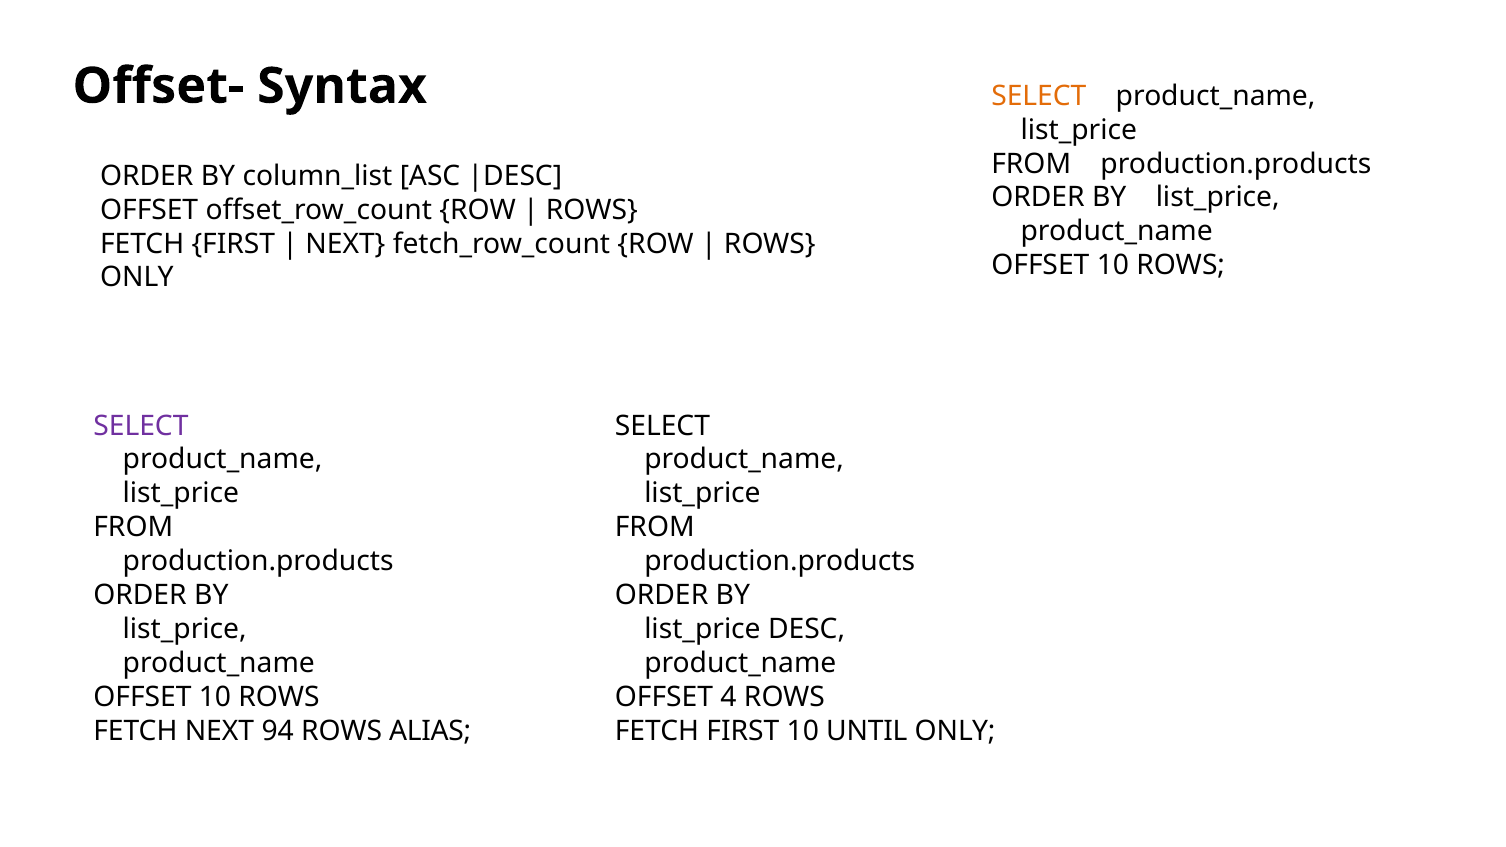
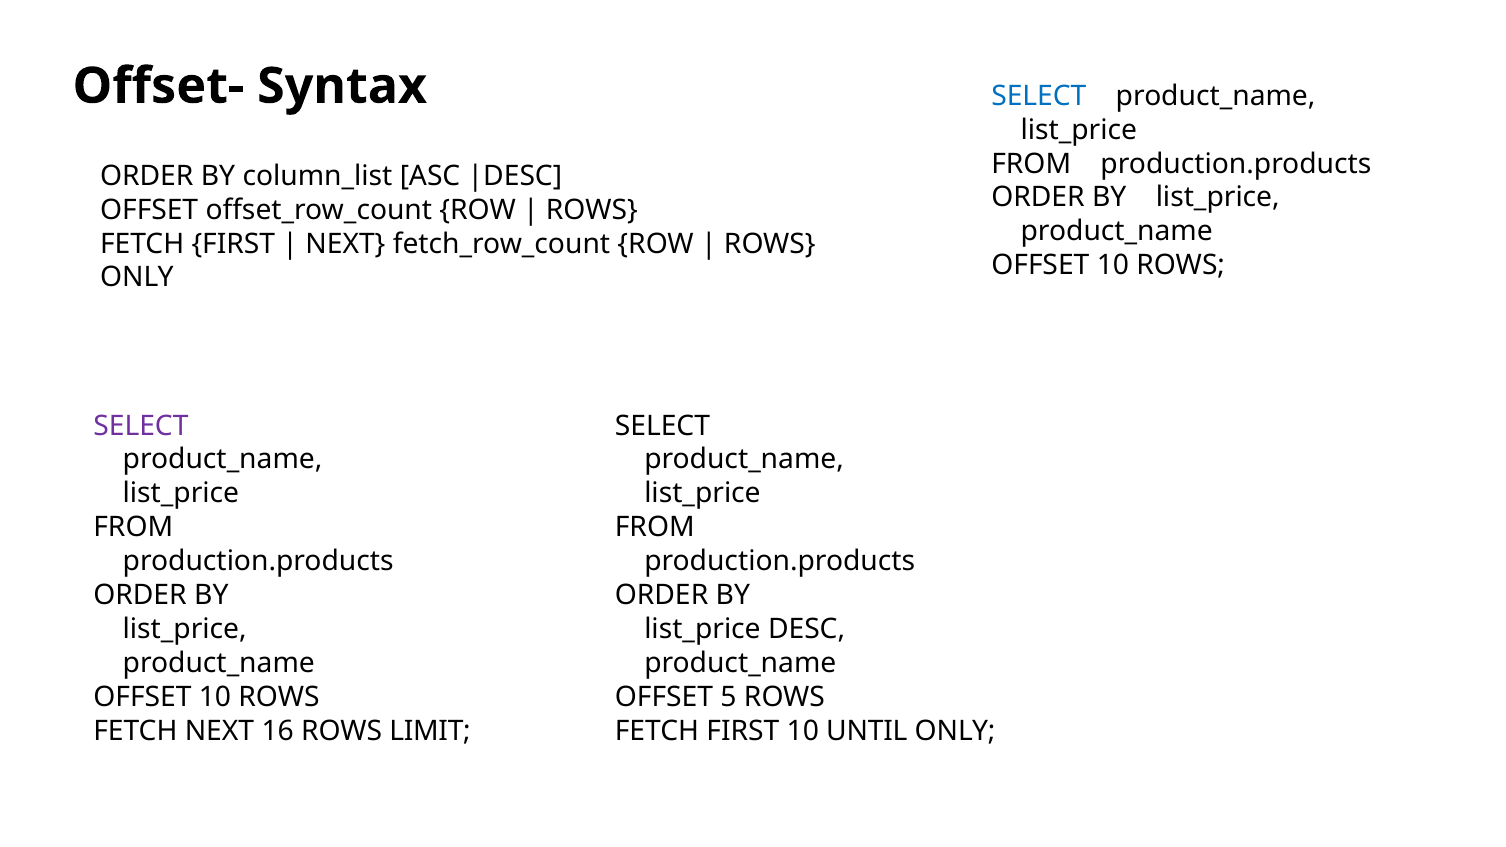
SELECT at (1039, 96) colour: orange -> blue
4: 4 -> 5
94: 94 -> 16
ALIAS: ALIAS -> LIMIT
